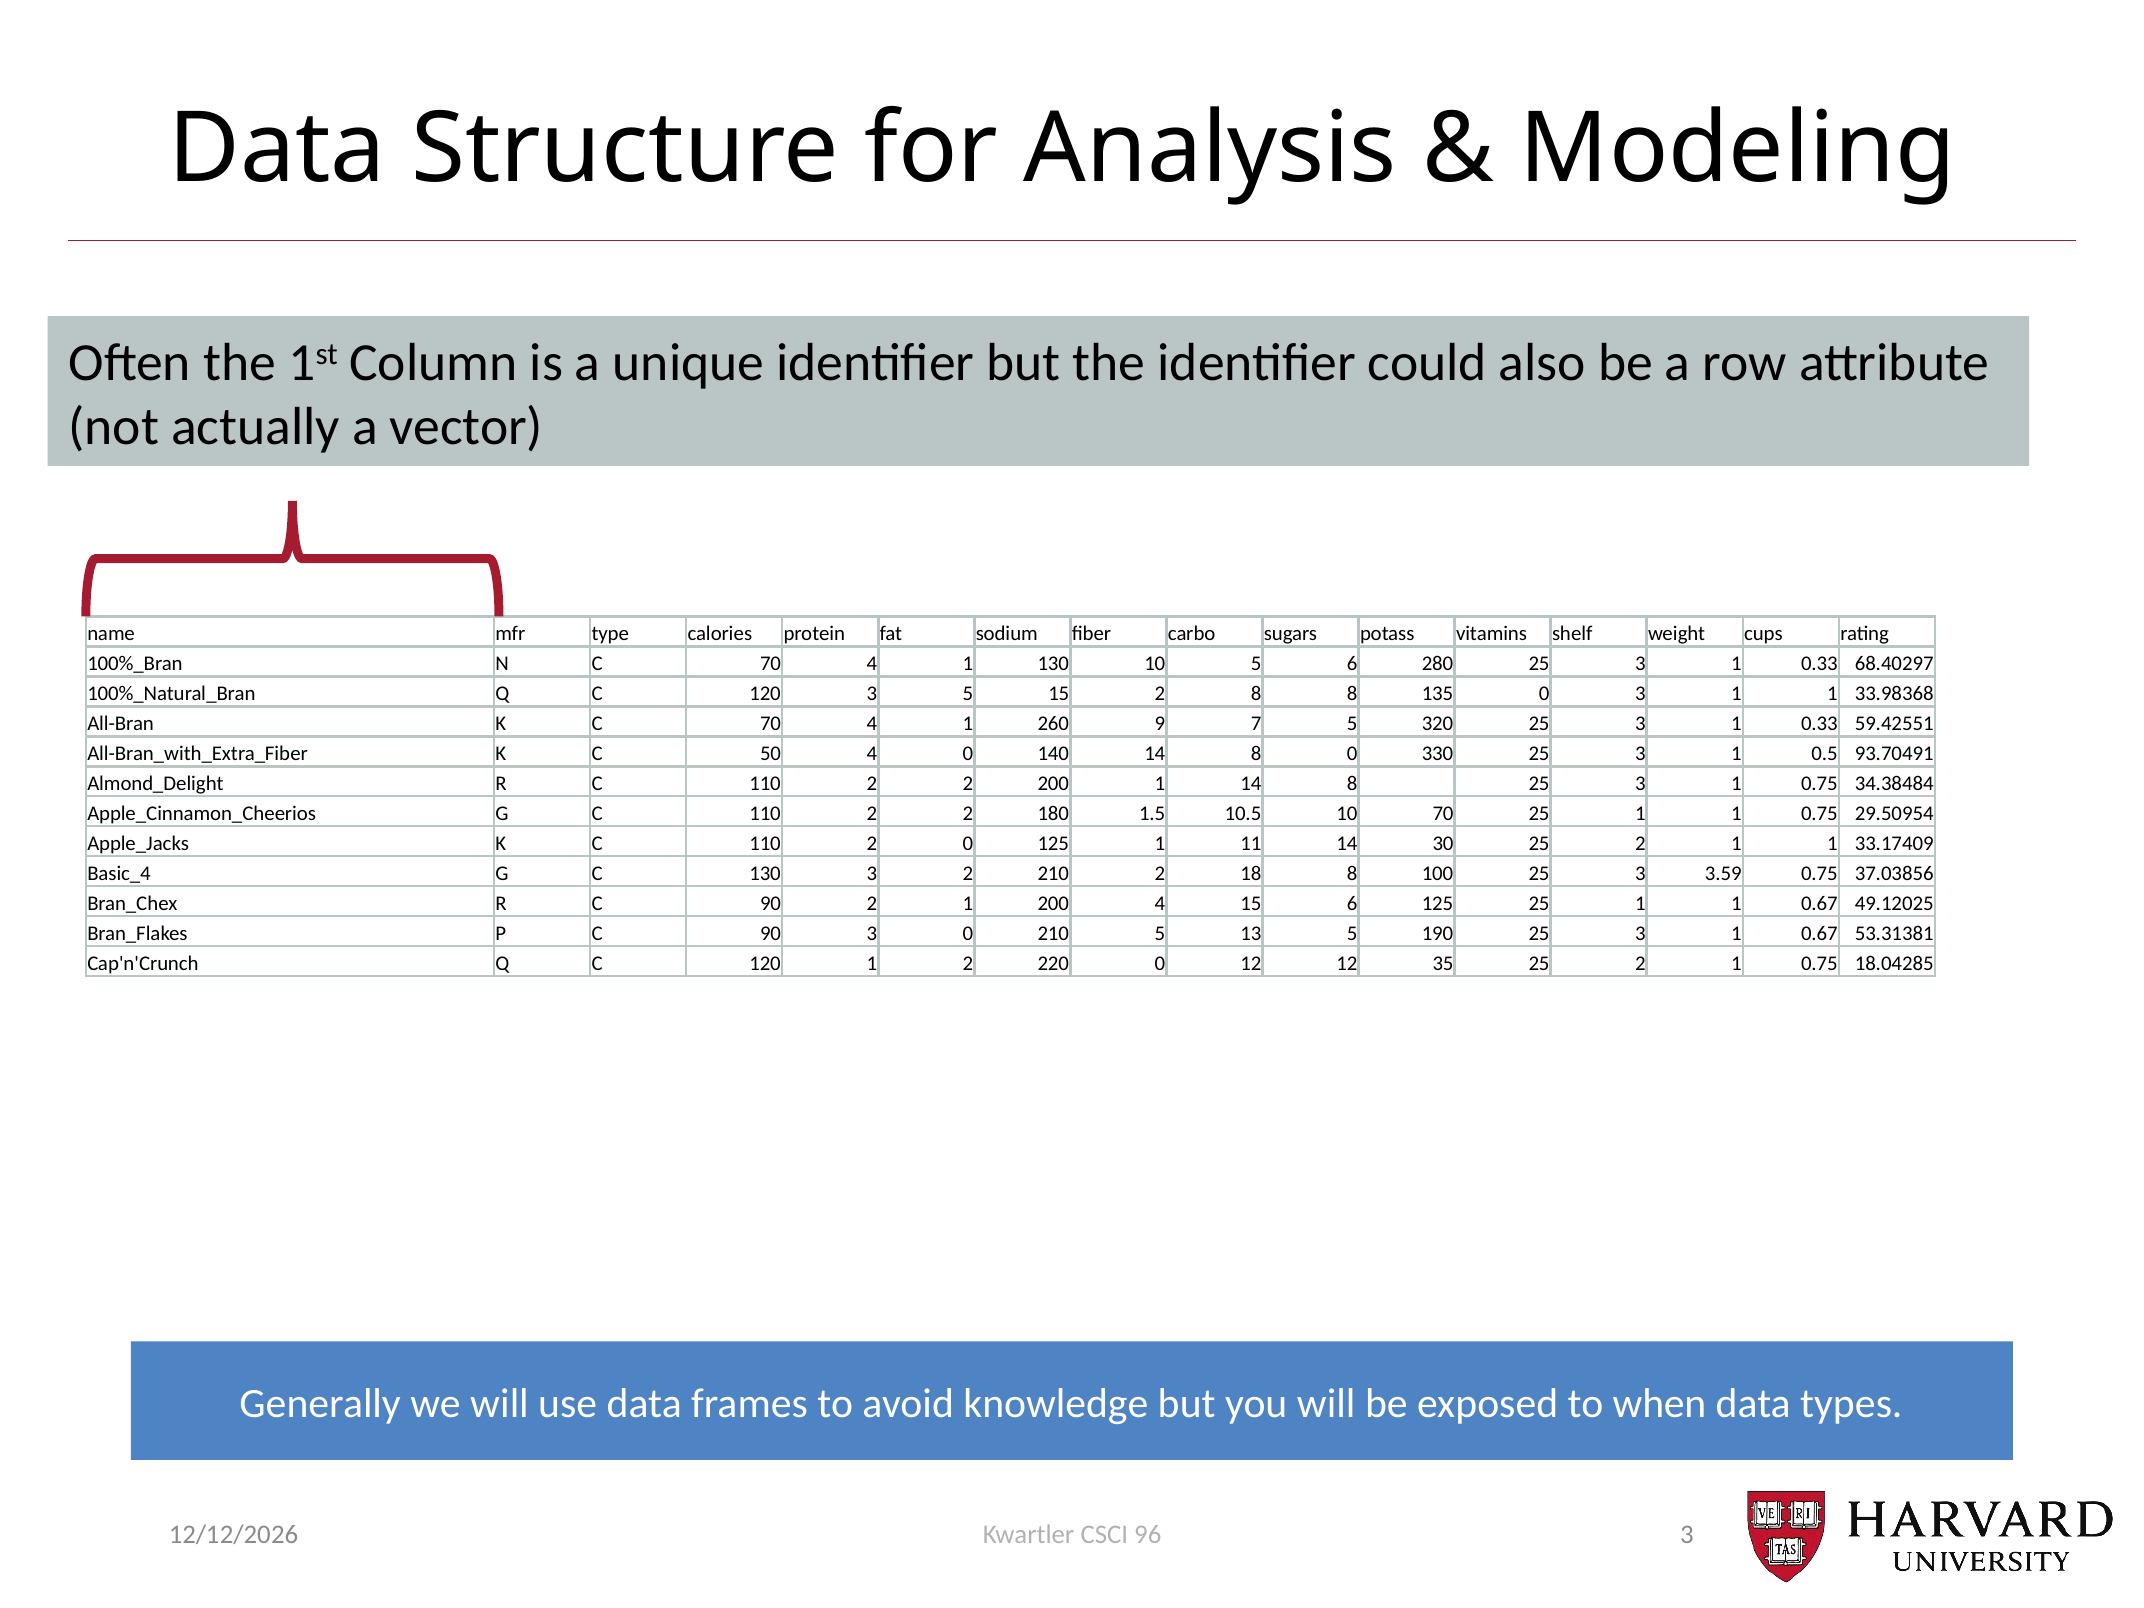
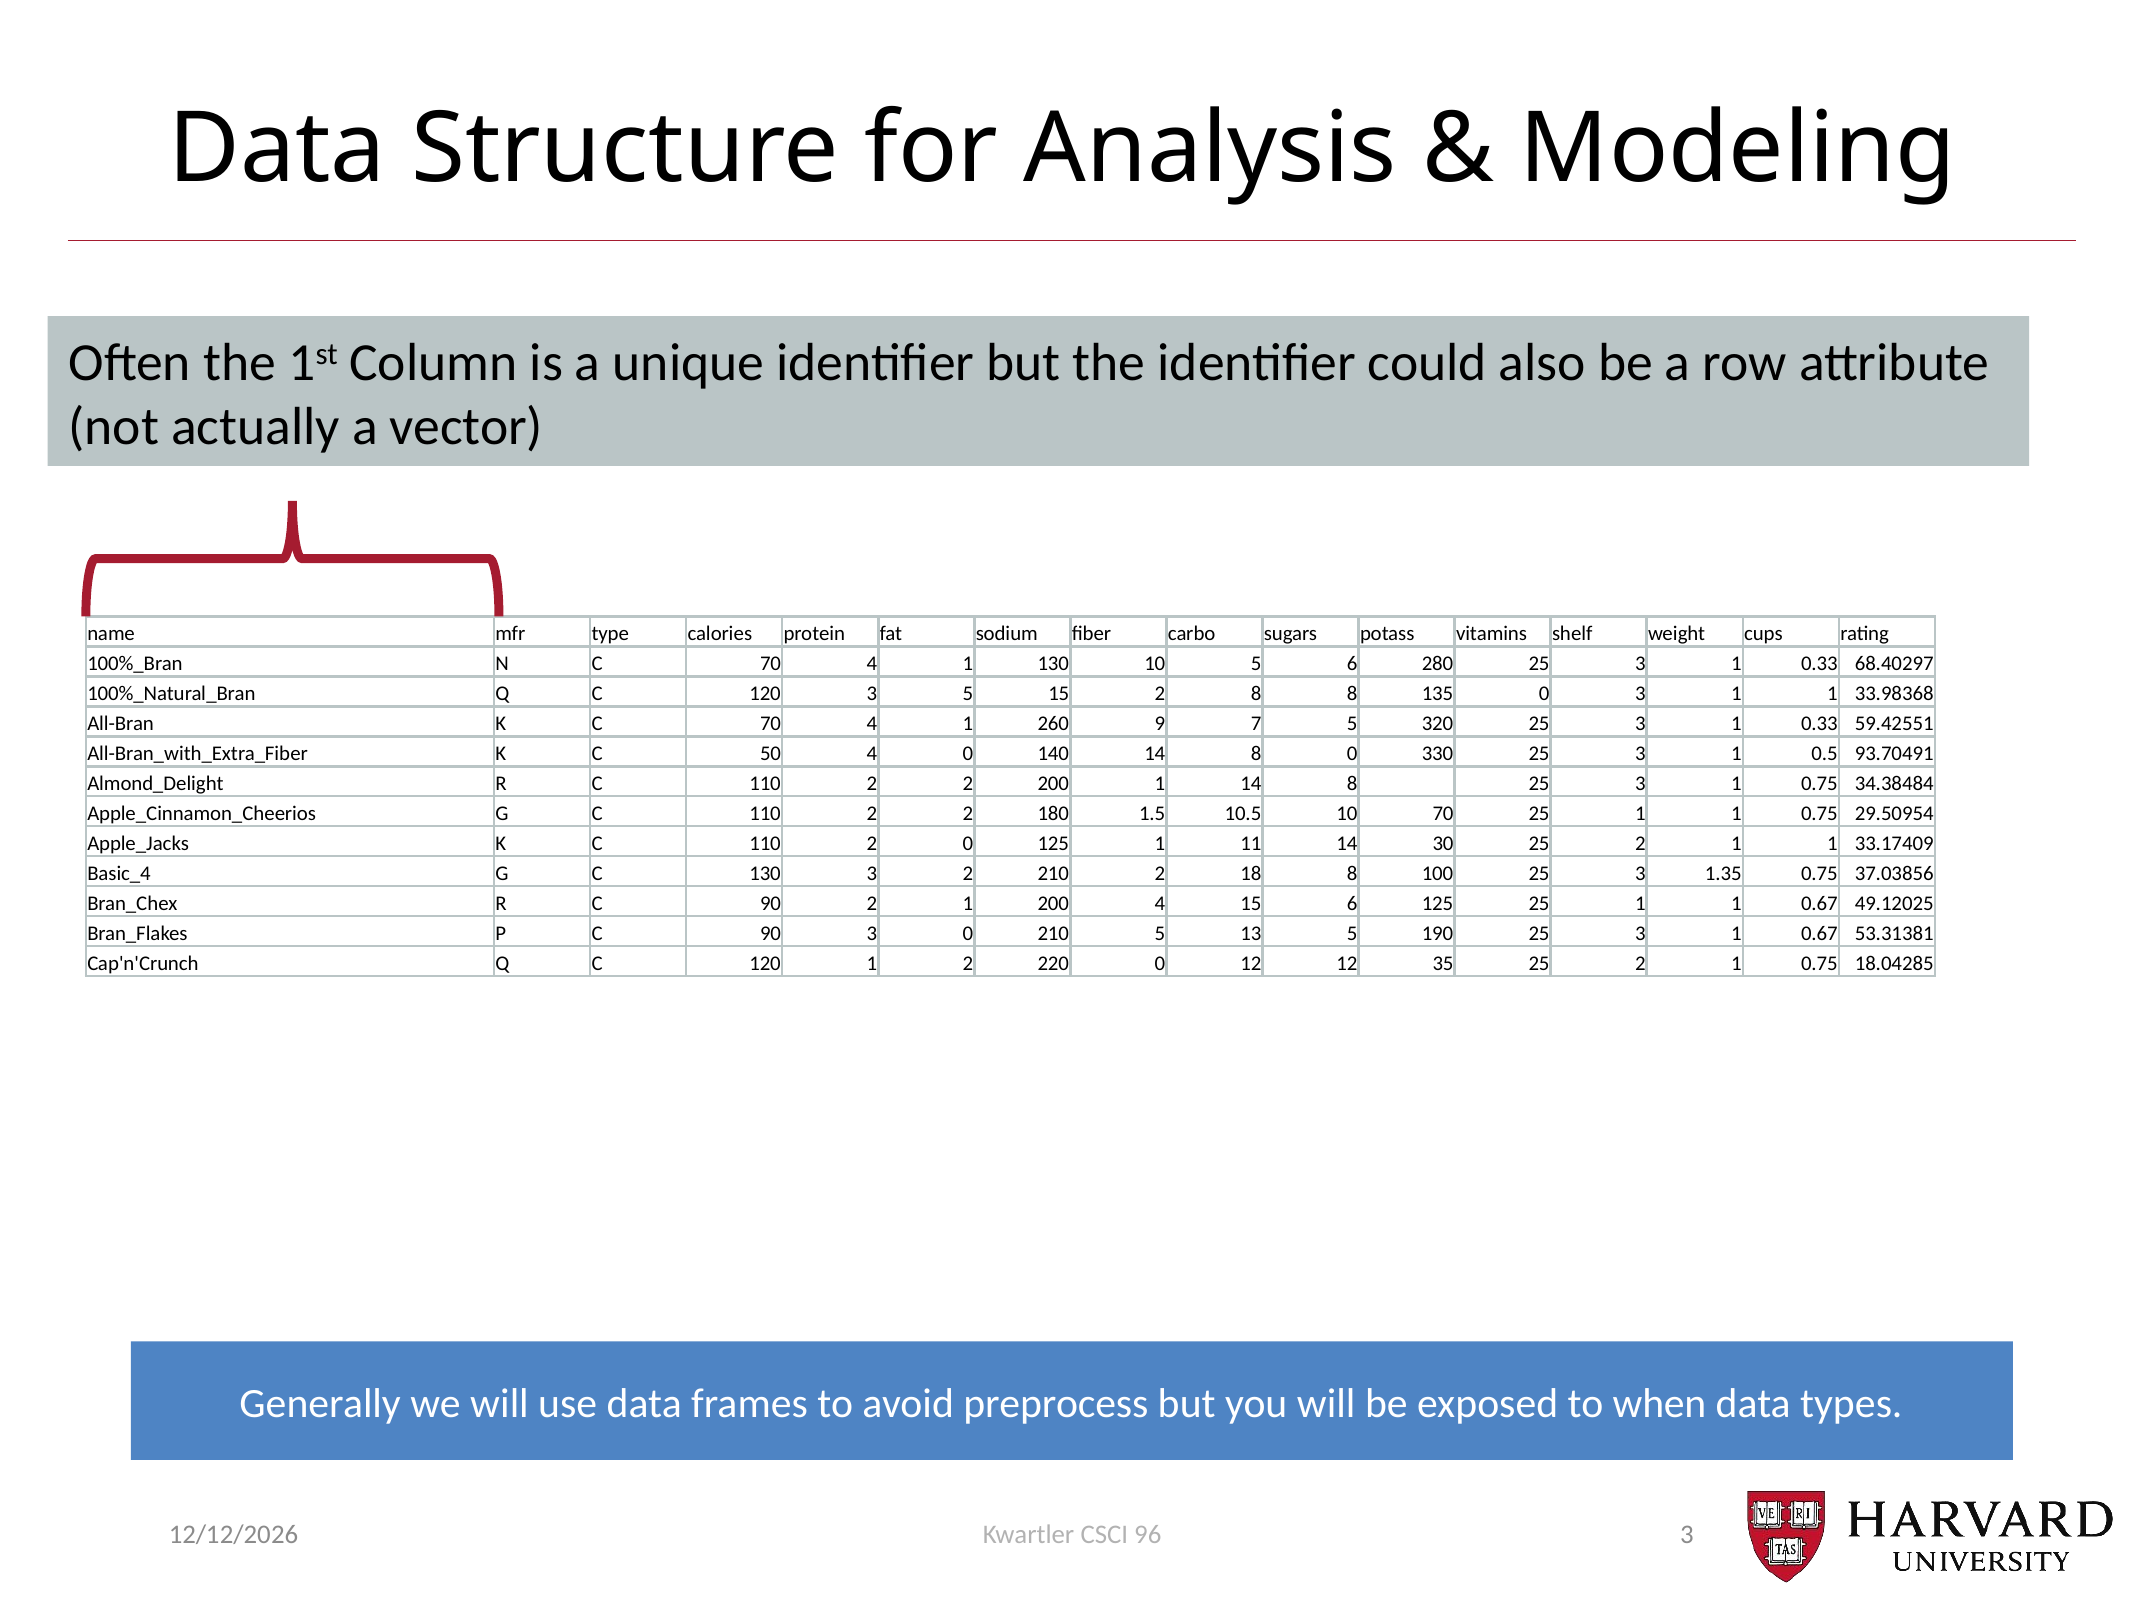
3.59: 3.59 -> 1.35
knowledge: knowledge -> preprocess
